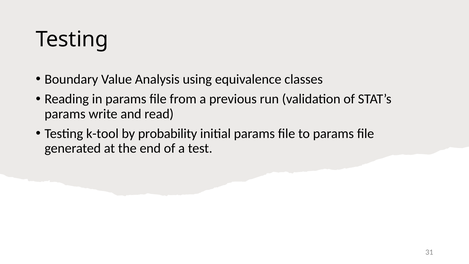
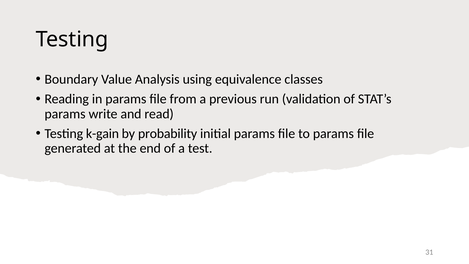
k-tool: k-tool -> k-gain
